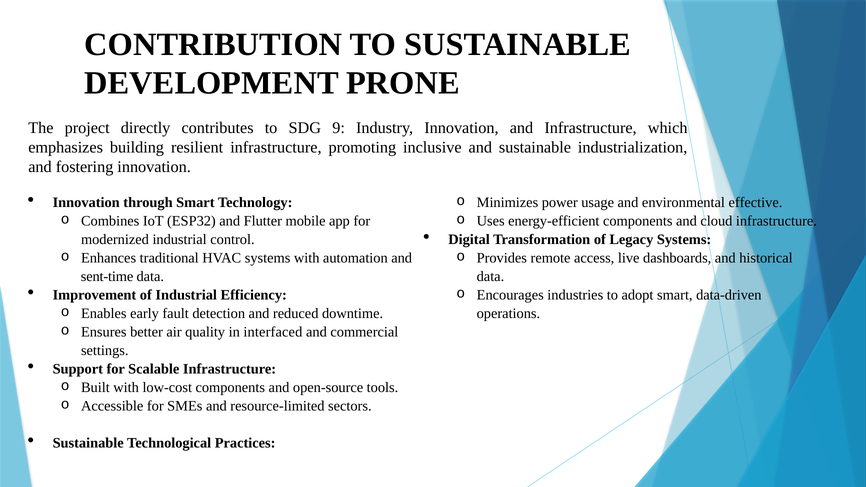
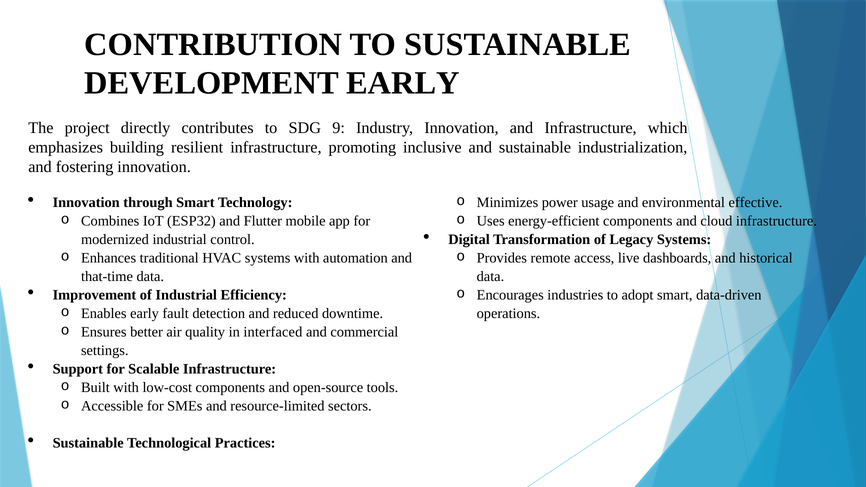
DEVELOPMENT PRONE: PRONE -> EARLY
sent-time: sent-time -> that-time
